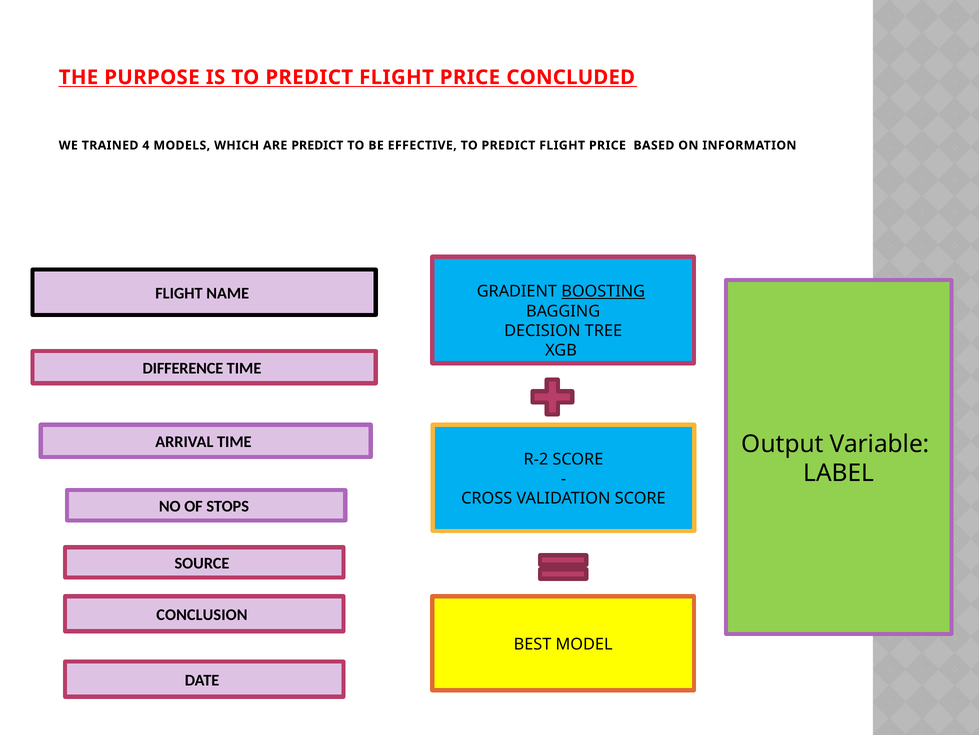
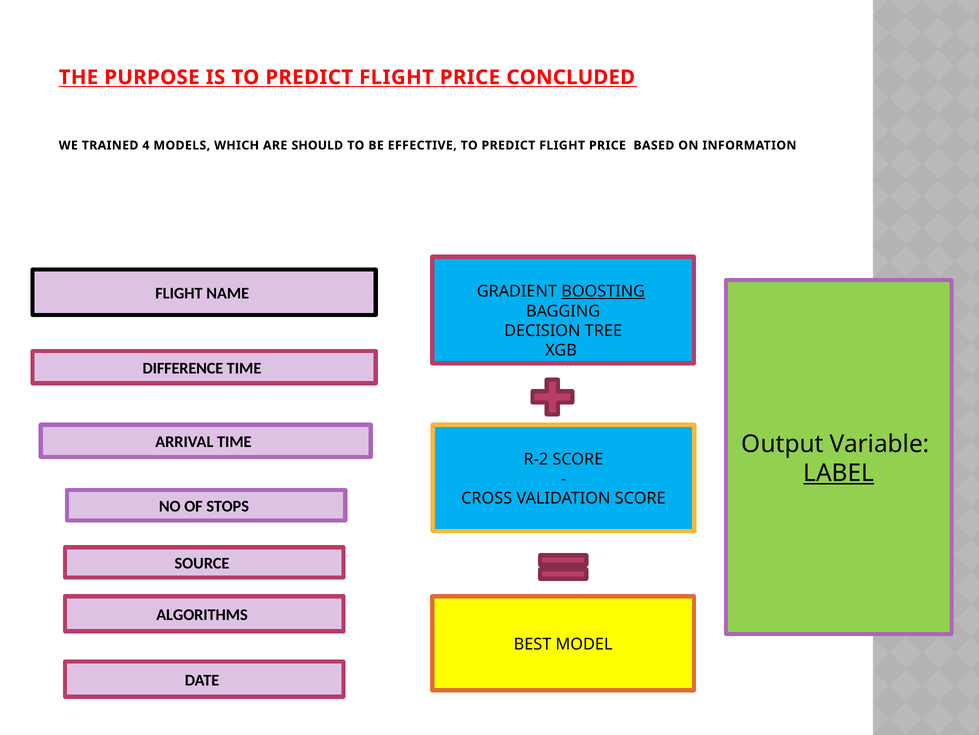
ARE PREDICT: PREDICT -> SHOULD
LABEL underline: none -> present
CONCLUSION: CONCLUSION -> ALGORITHMS
